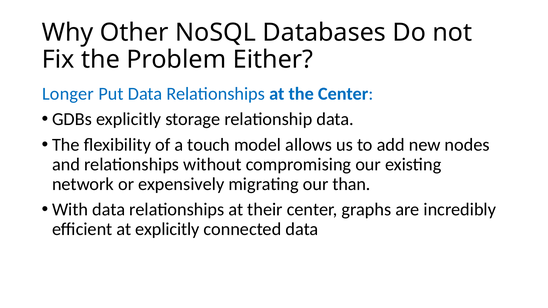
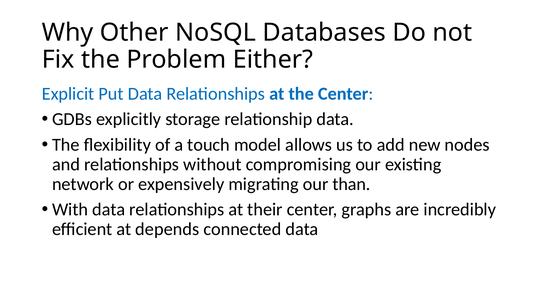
Longer: Longer -> Explicit
at explicitly: explicitly -> depends
